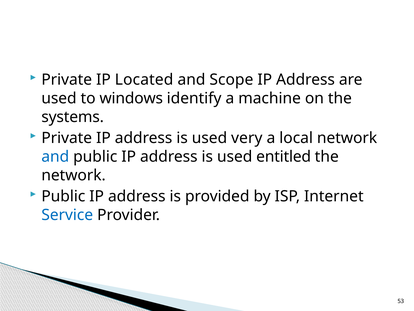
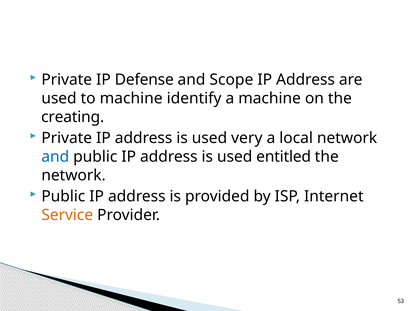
Located: Located -> Defense
to windows: windows -> machine
systems: systems -> creating
Service colour: blue -> orange
